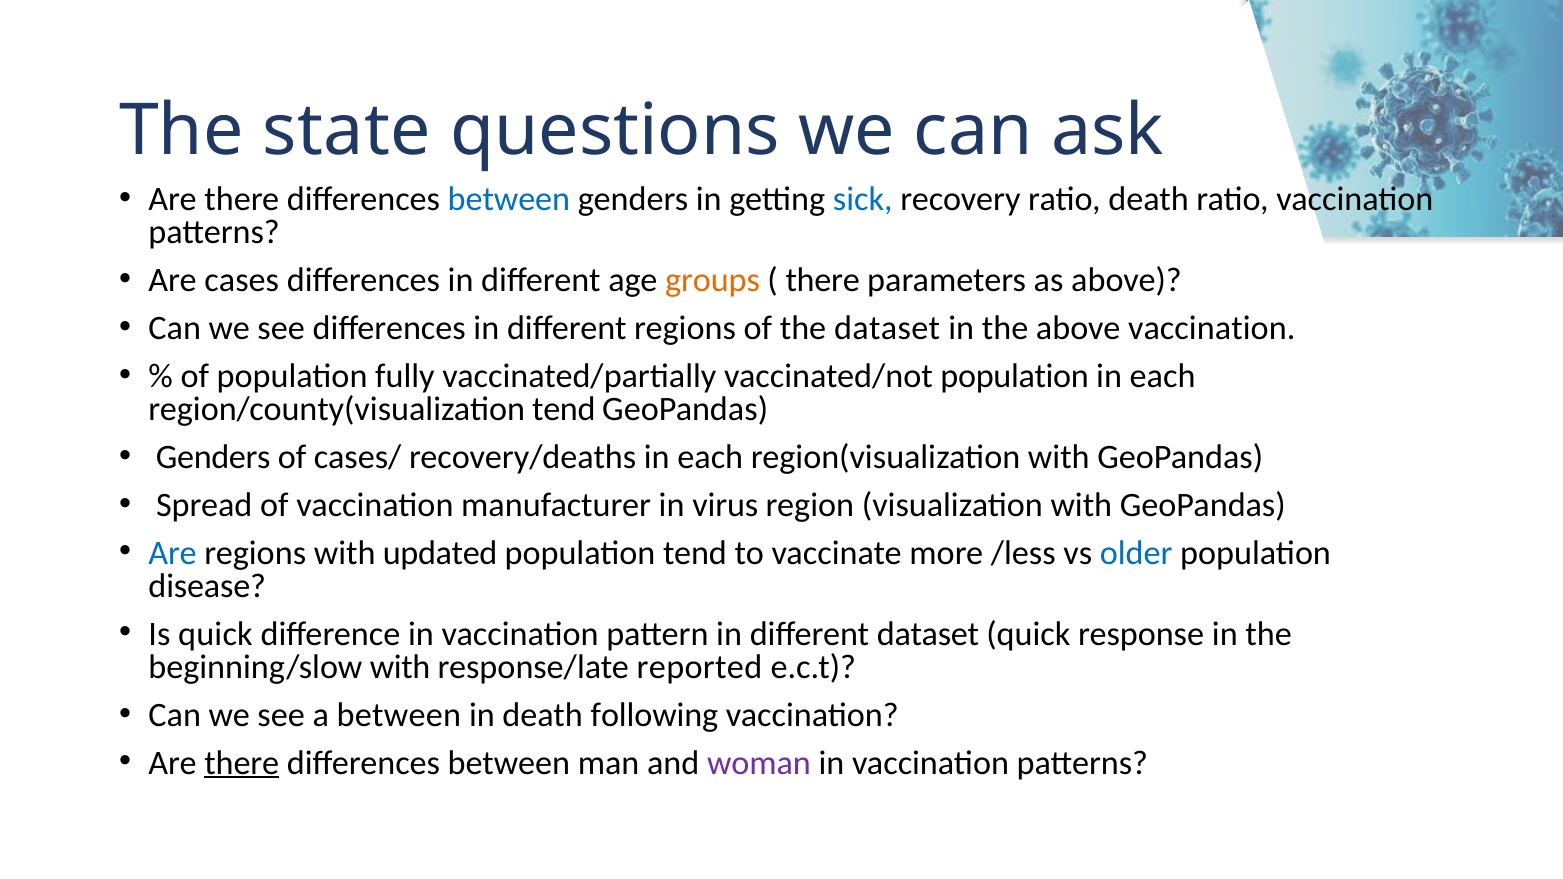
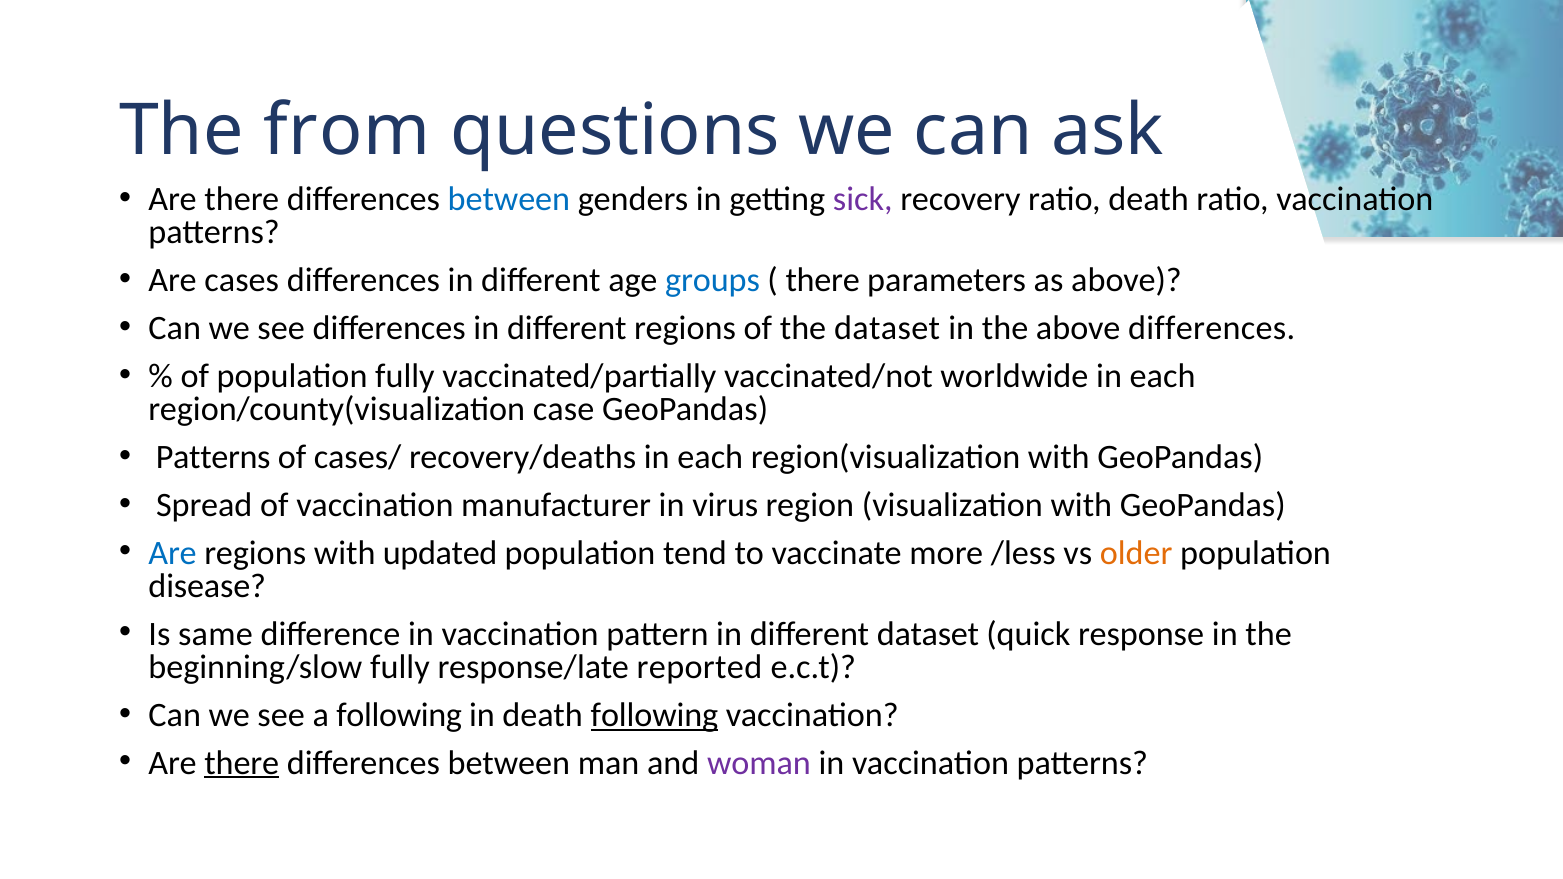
state: state -> from
sick colour: blue -> purple
groups colour: orange -> blue
above vaccination: vaccination -> differences
vaccinated/not population: population -> worldwide
region/county(visualization tend: tend -> case
Genders at (213, 457): Genders -> Patterns
older colour: blue -> orange
Is quick: quick -> same
beginning/slow with: with -> fully
a between: between -> following
following at (655, 715) underline: none -> present
